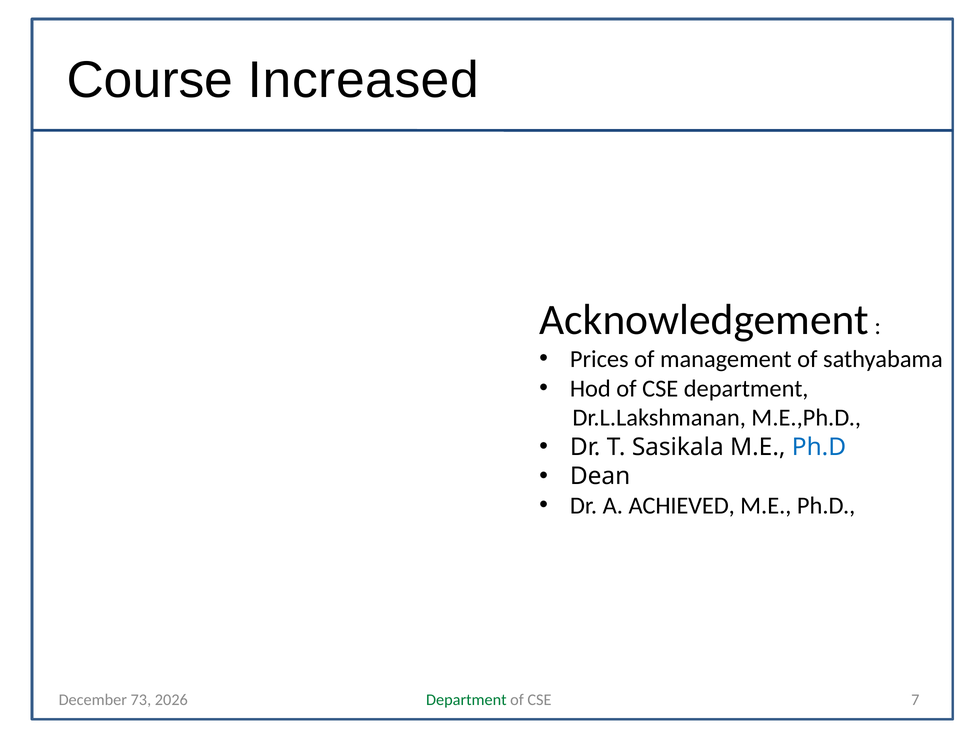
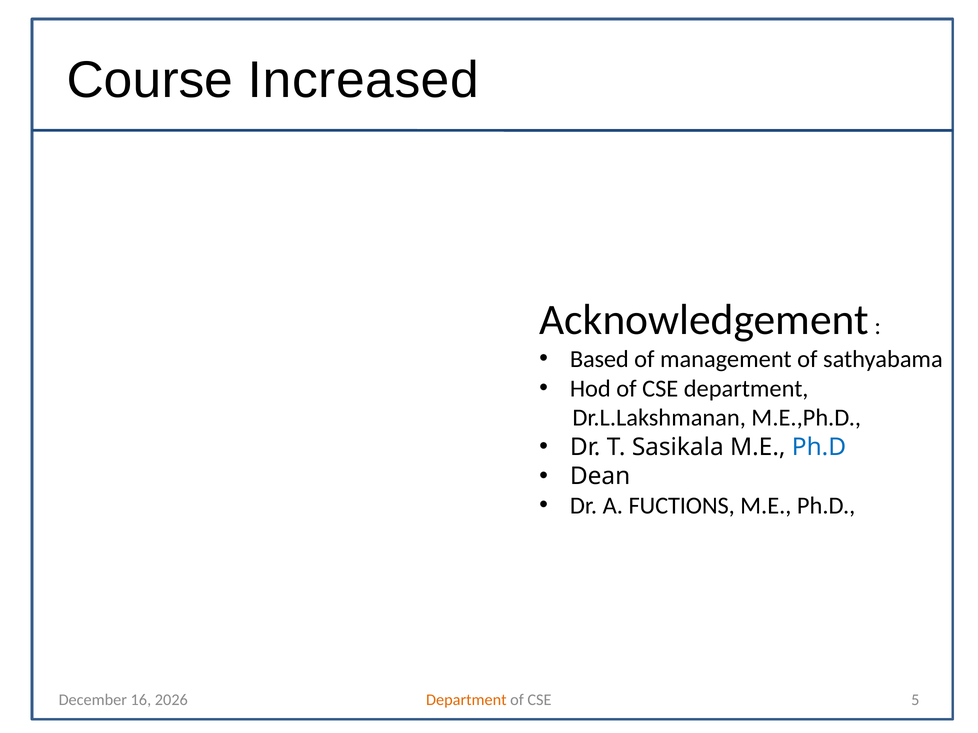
Prices: Prices -> Based
ACHIEVED: ACHIEVED -> FUCTIONS
73: 73 -> 16
Department at (466, 700) colour: green -> orange
7: 7 -> 5
